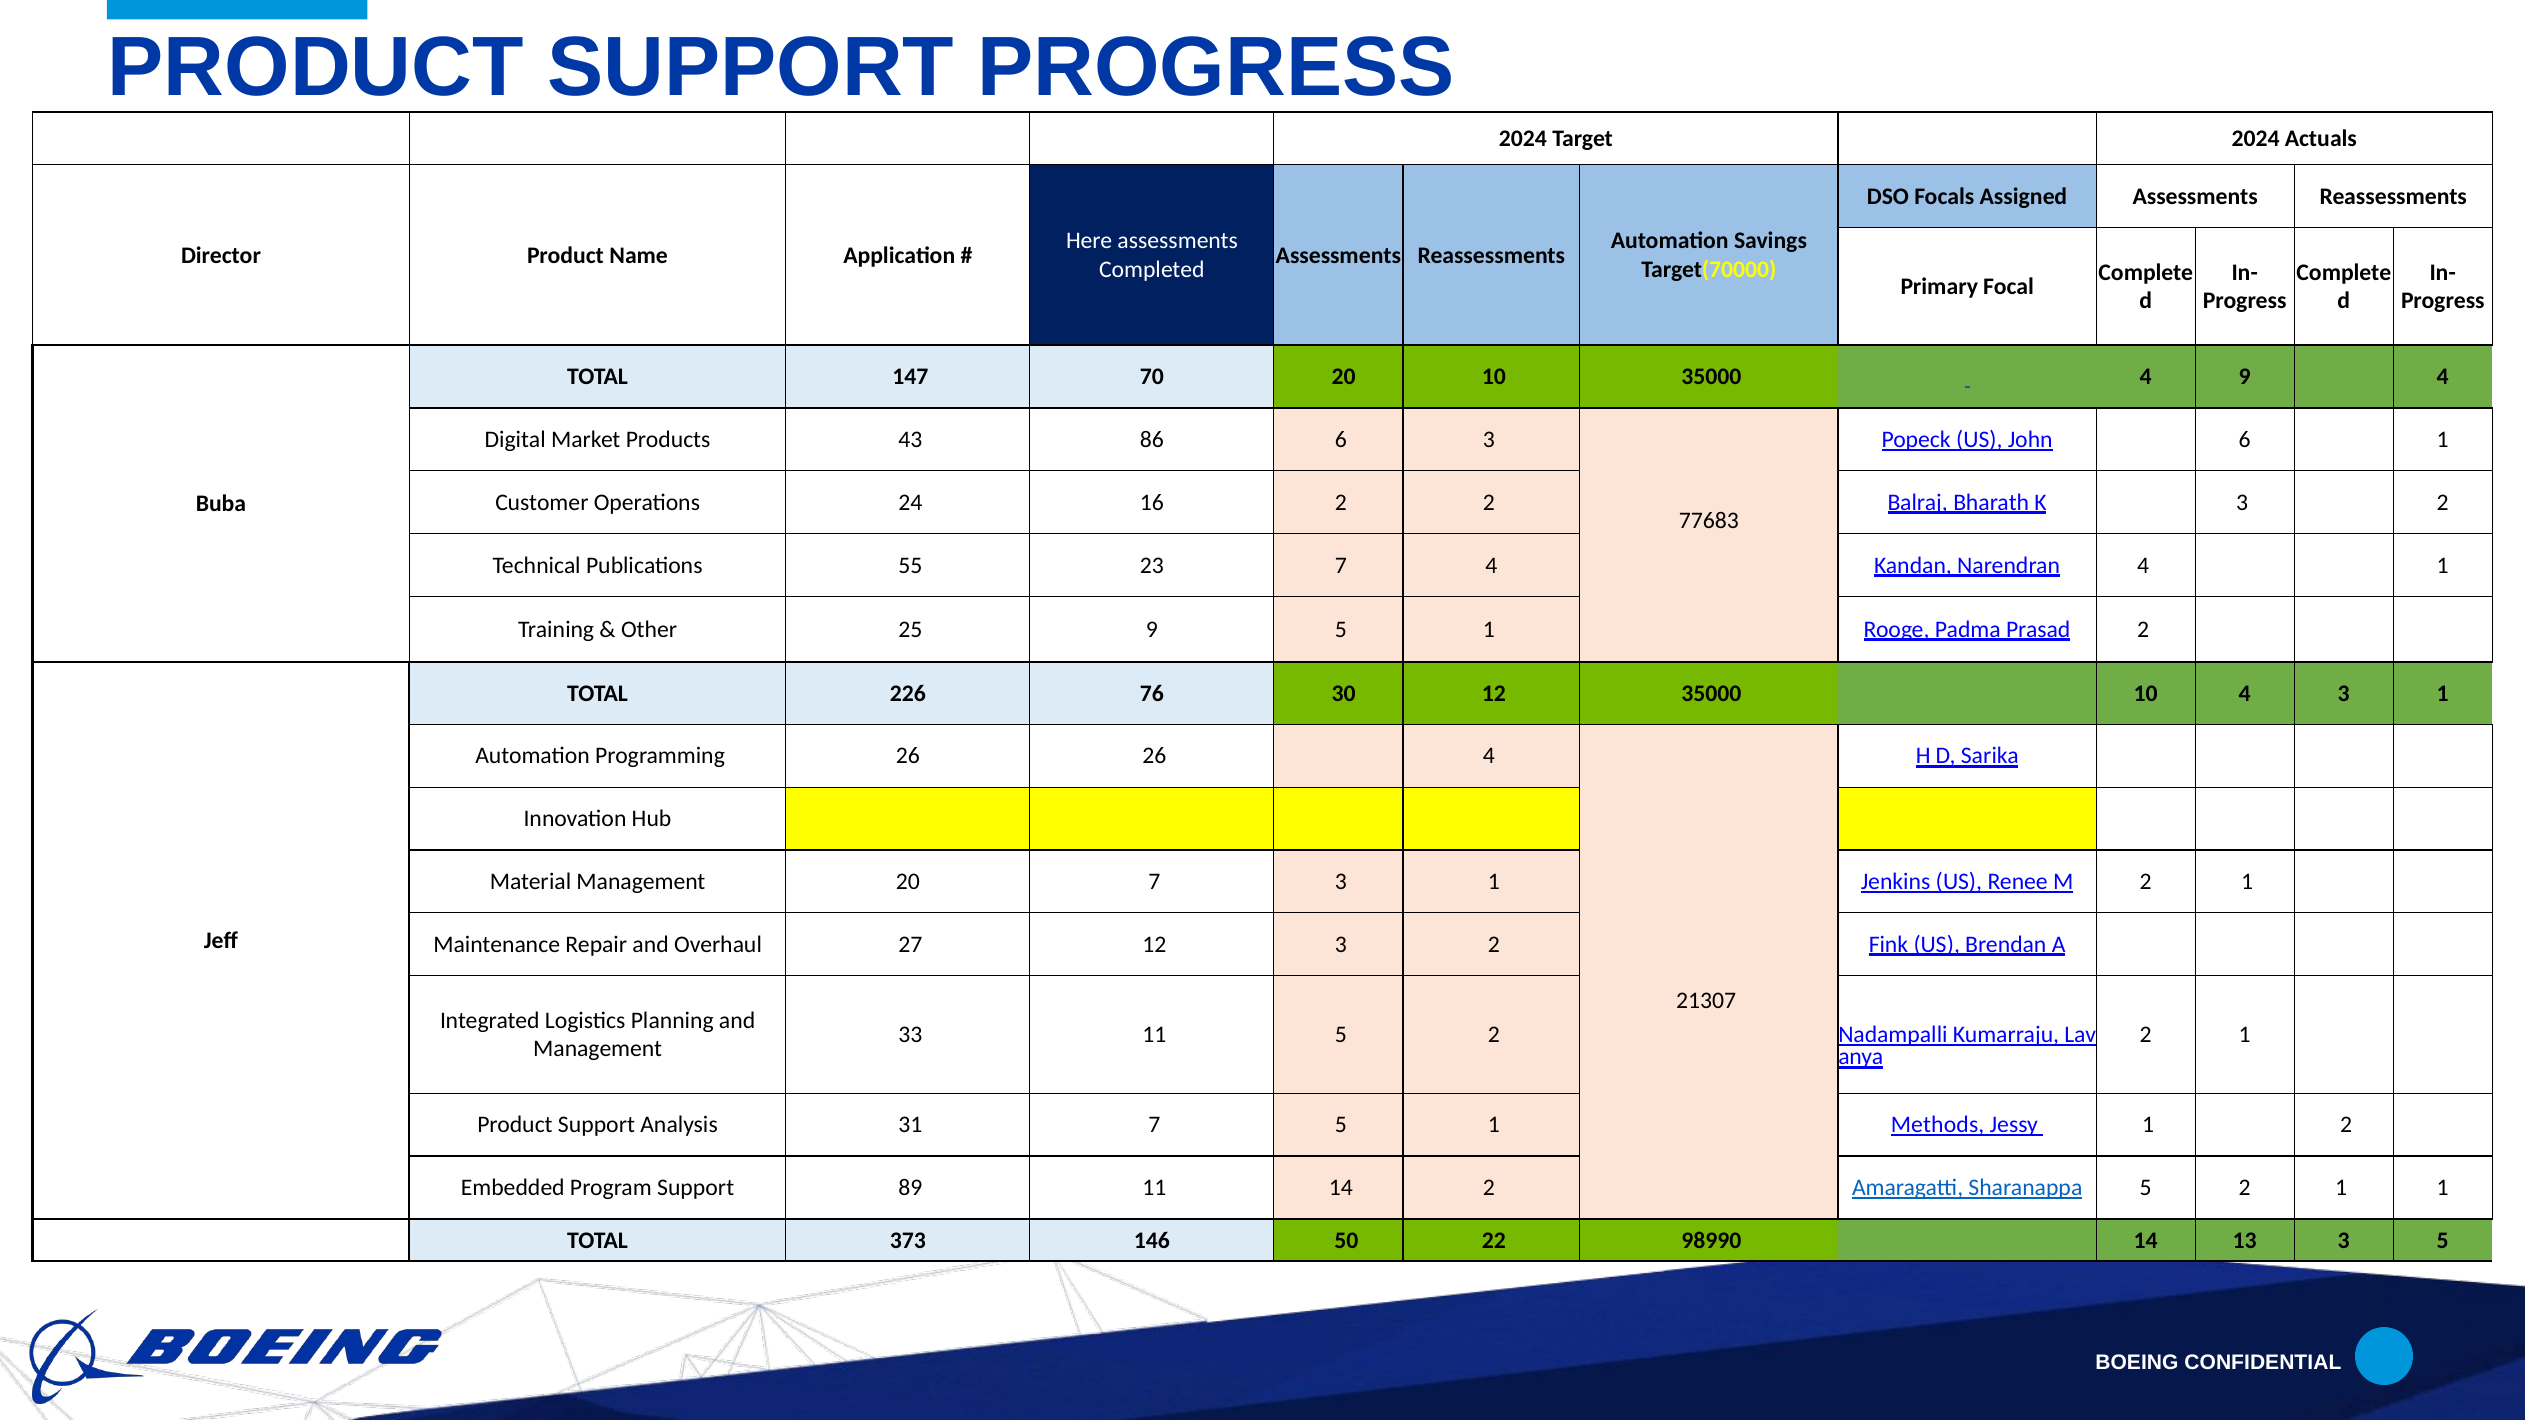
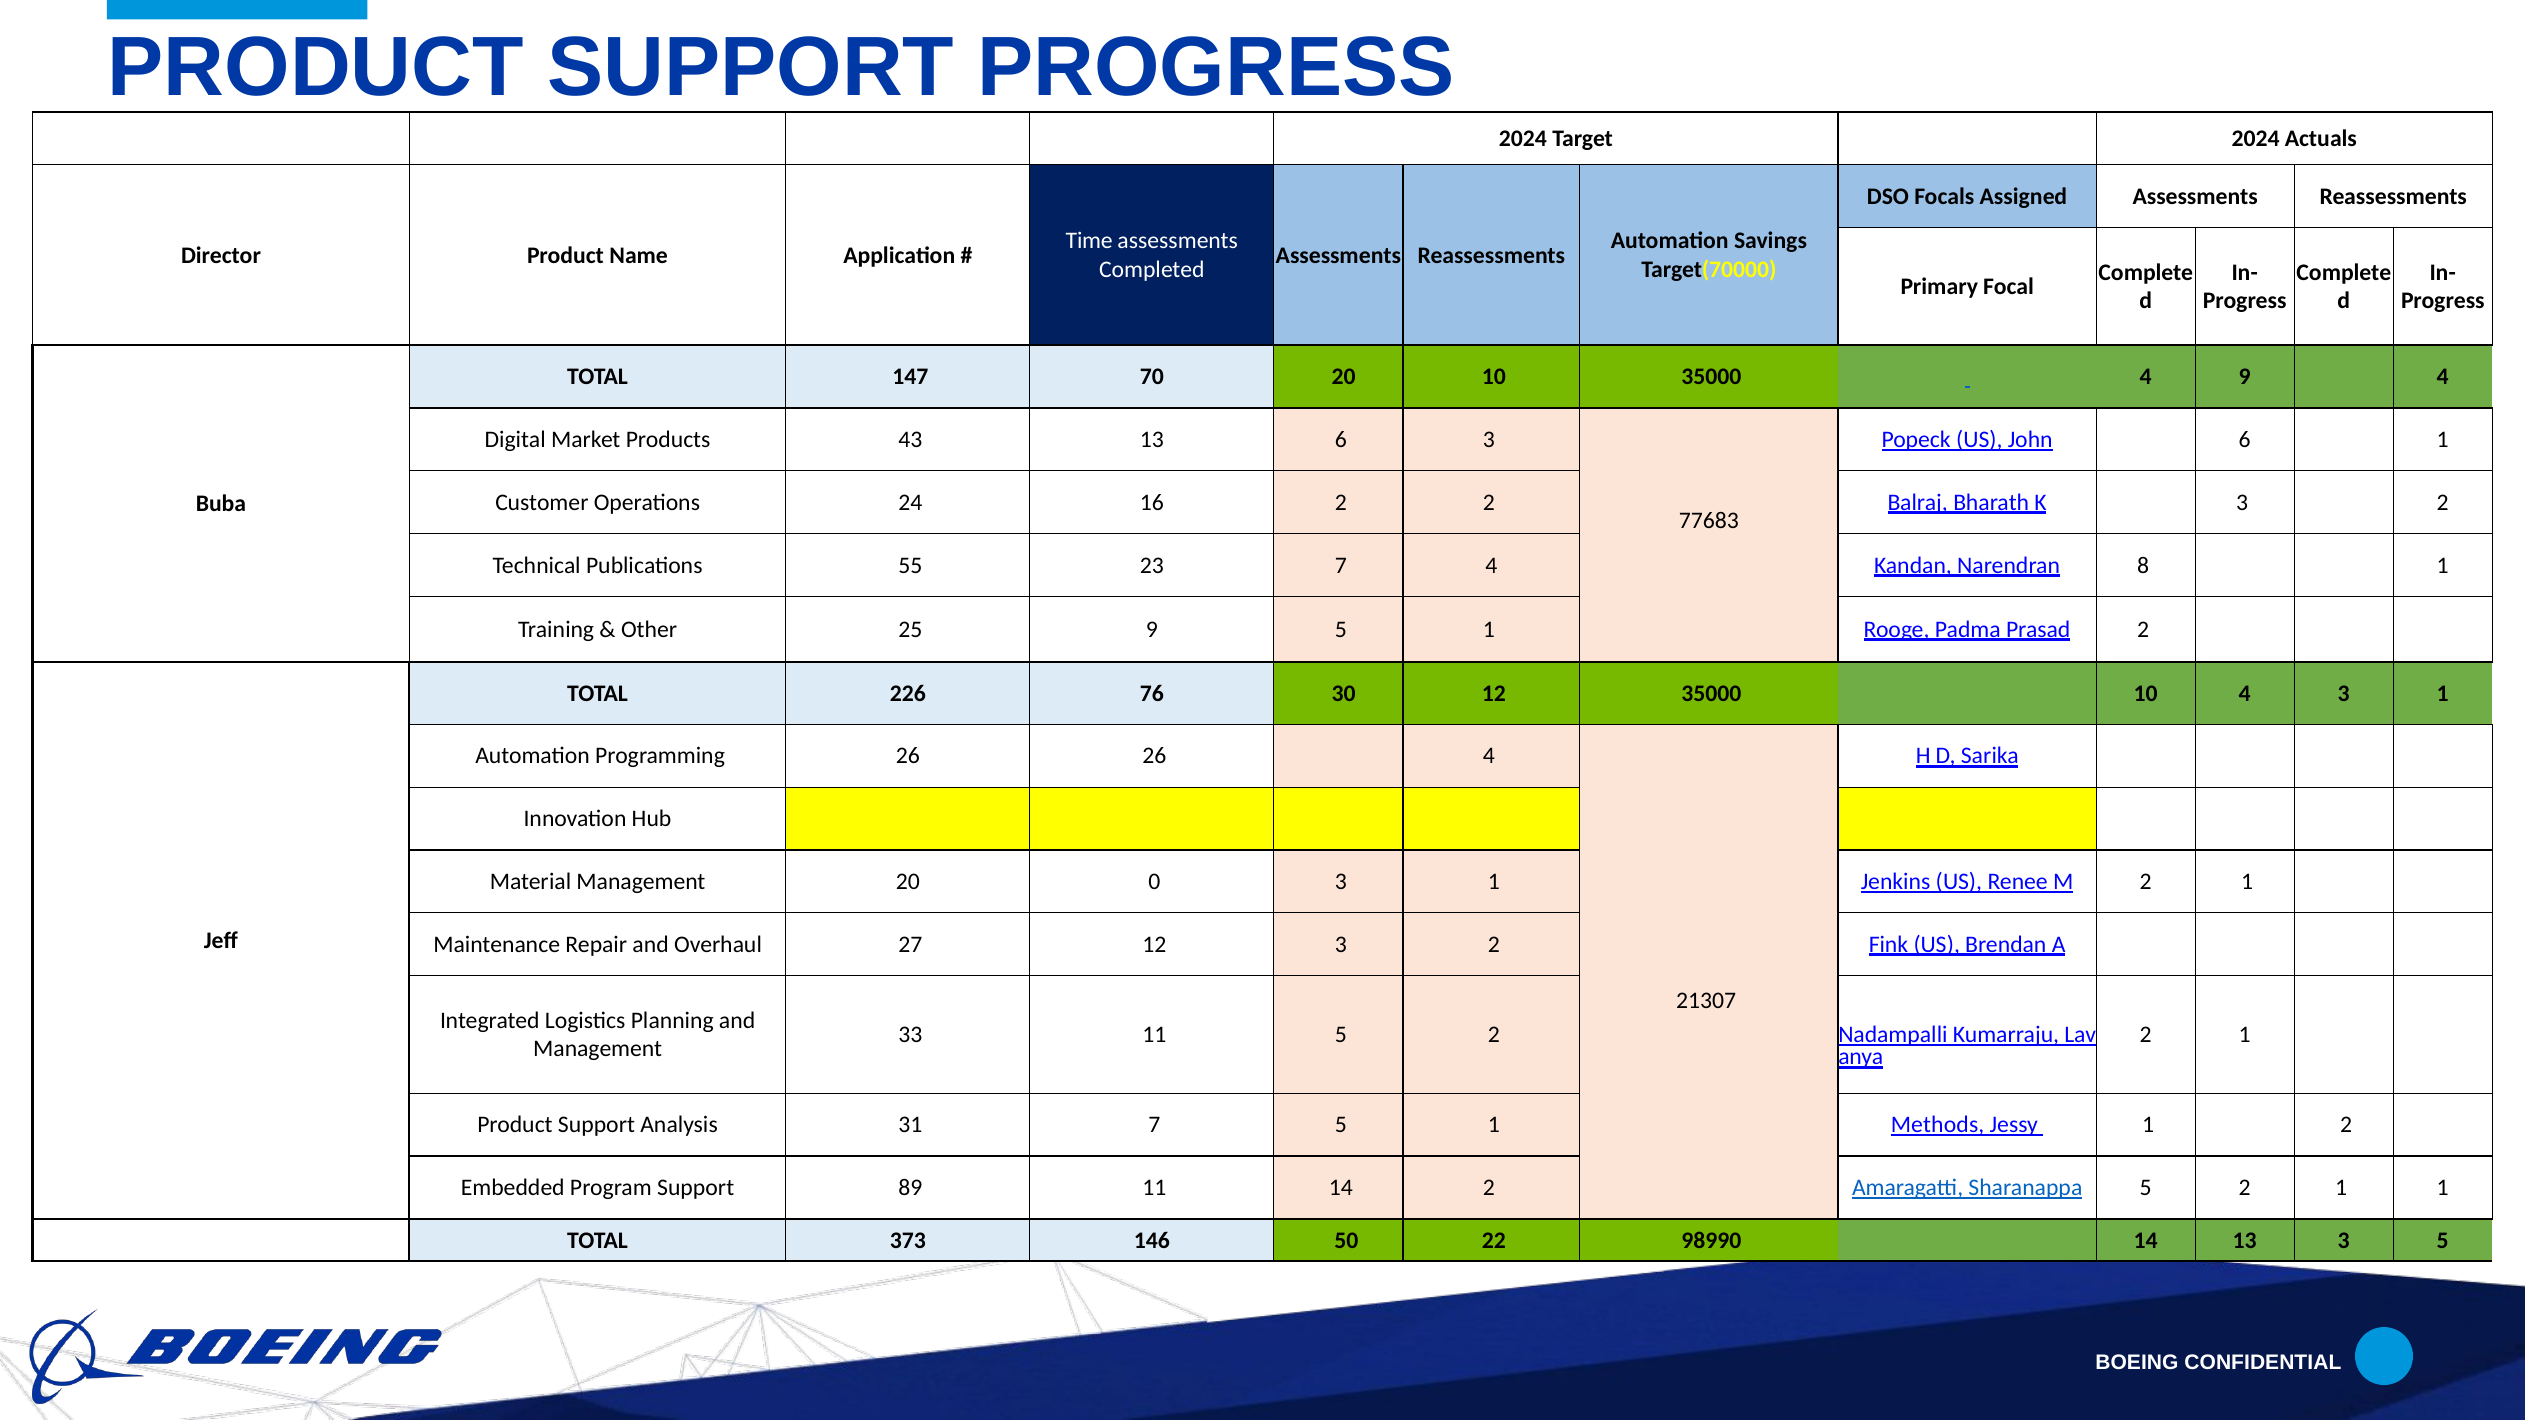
Here: Here -> Time
43 86: 86 -> 13
Narendran 4: 4 -> 8
20 7: 7 -> 0
